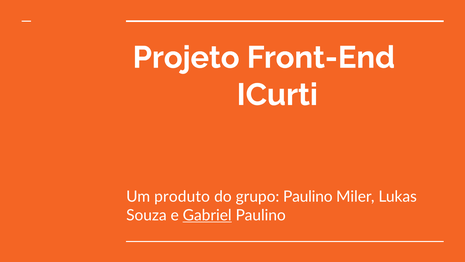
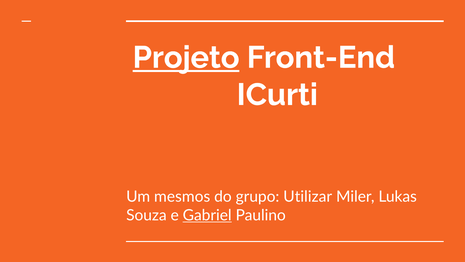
Projeto underline: none -> present
produto: produto -> mesmos
grupo Paulino: Paulino -> Utilizar
